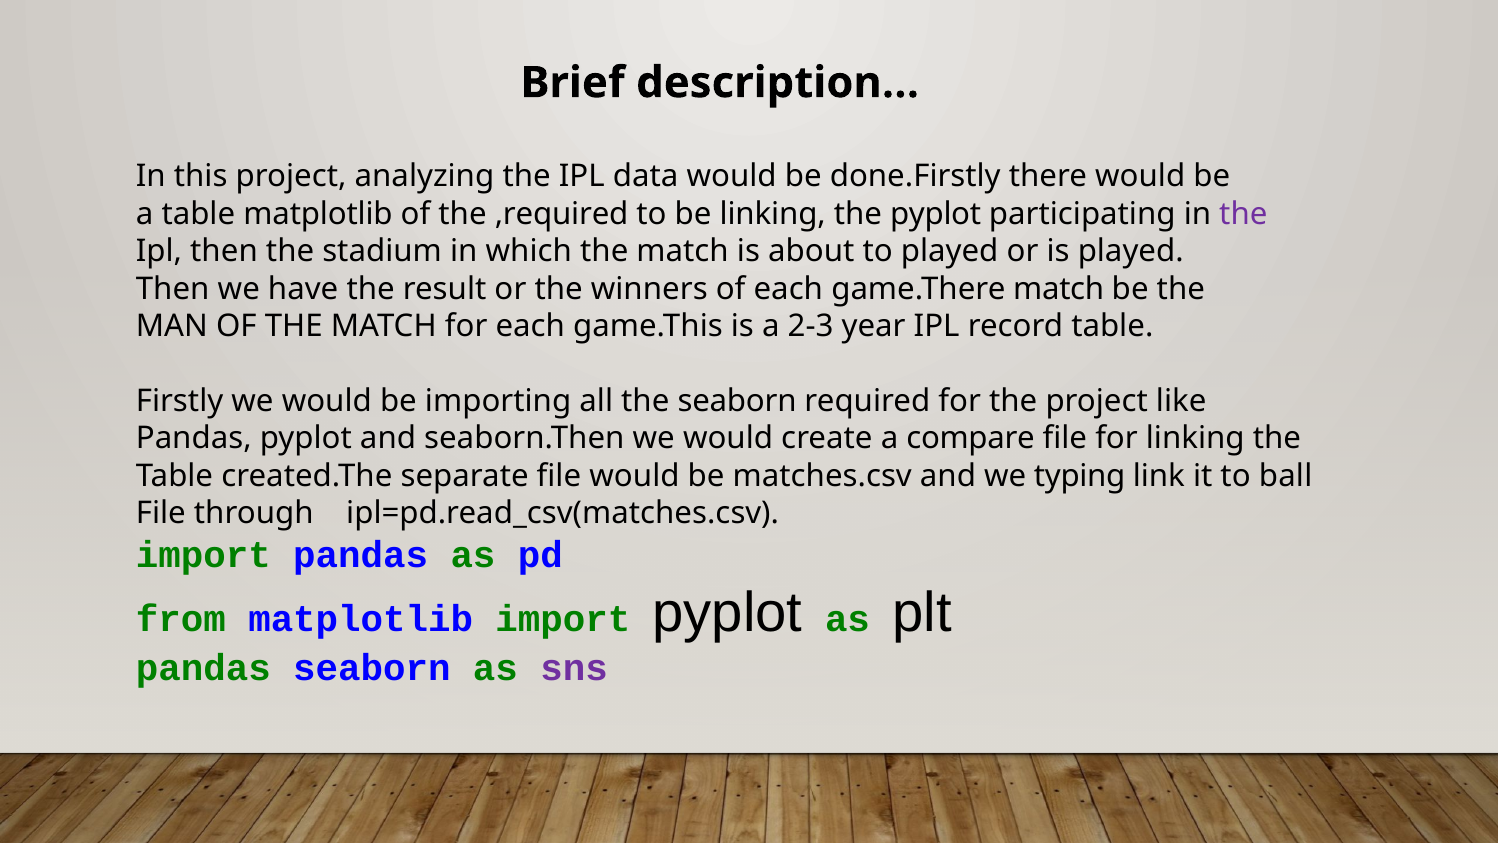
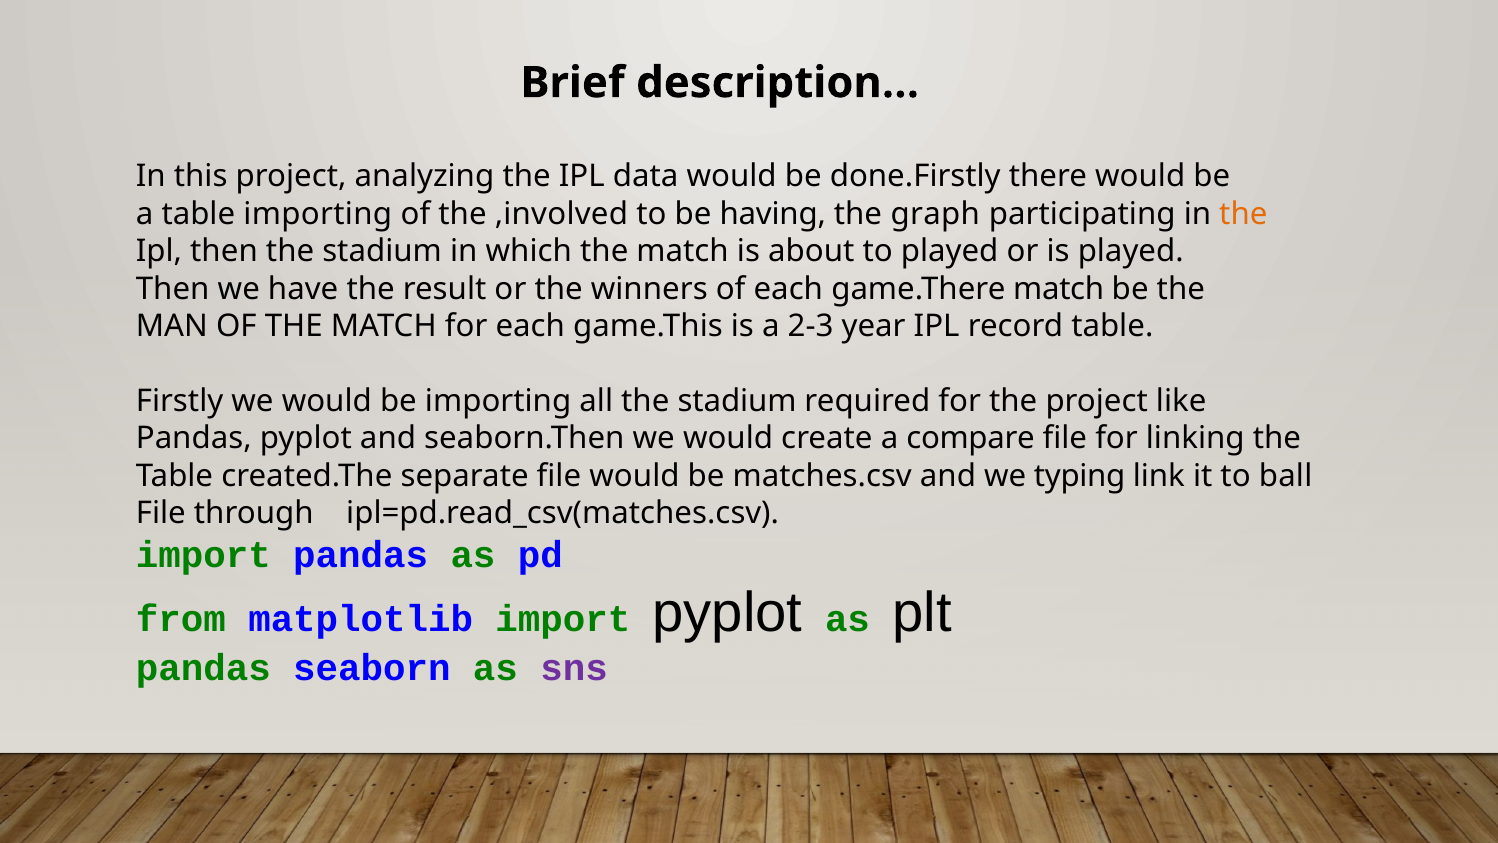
table matplotlib: matplotlib -> importing
,required: ,required -> ,involved
be linking: linking -> having
the pyplot: pyplot -> graph
the at (1243, 214) colour: purple -> orange
all the seaborn: seaborn -> stadium
